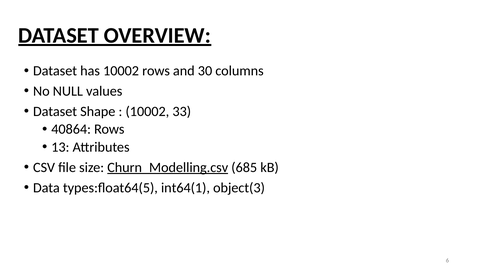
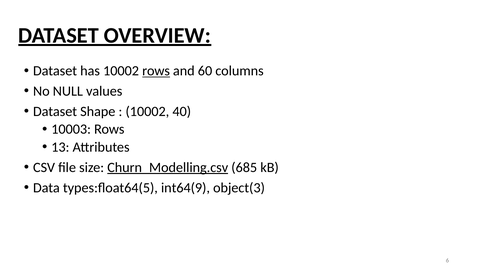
rows at (156, 71) underline: none -> present
30: 30 -> 60
33: 33 -> 40
40864: 40864 -> 10003
int64(1: int64(1 -> int64(9
